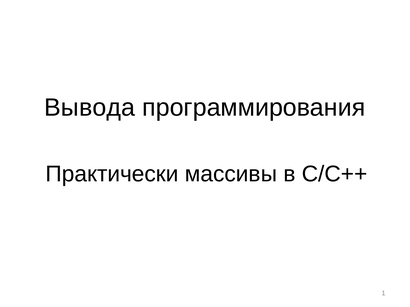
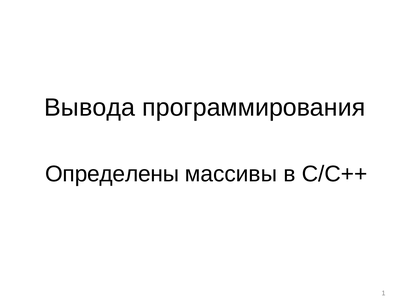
Практически: Практически -> Определены
